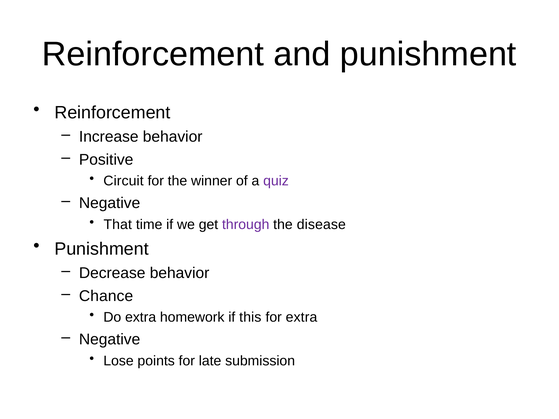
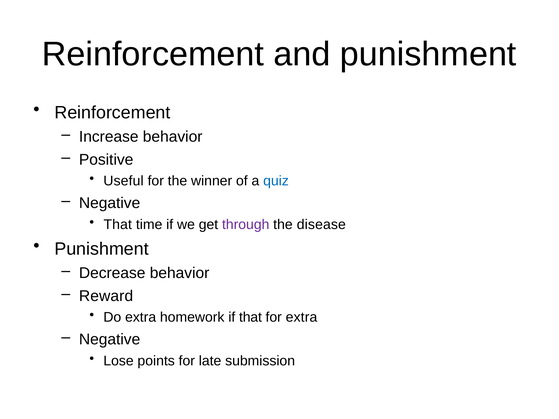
Circuit: Circuit -> Useful
quiz colour: purple -> blue
Chance: Chance -> Reward
if this: this -> that
